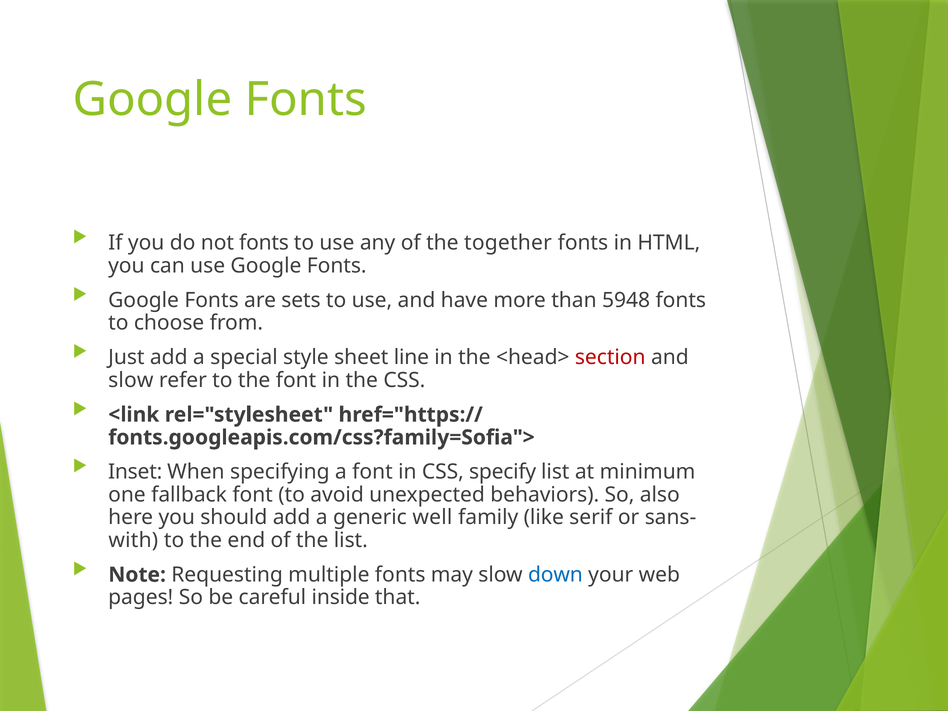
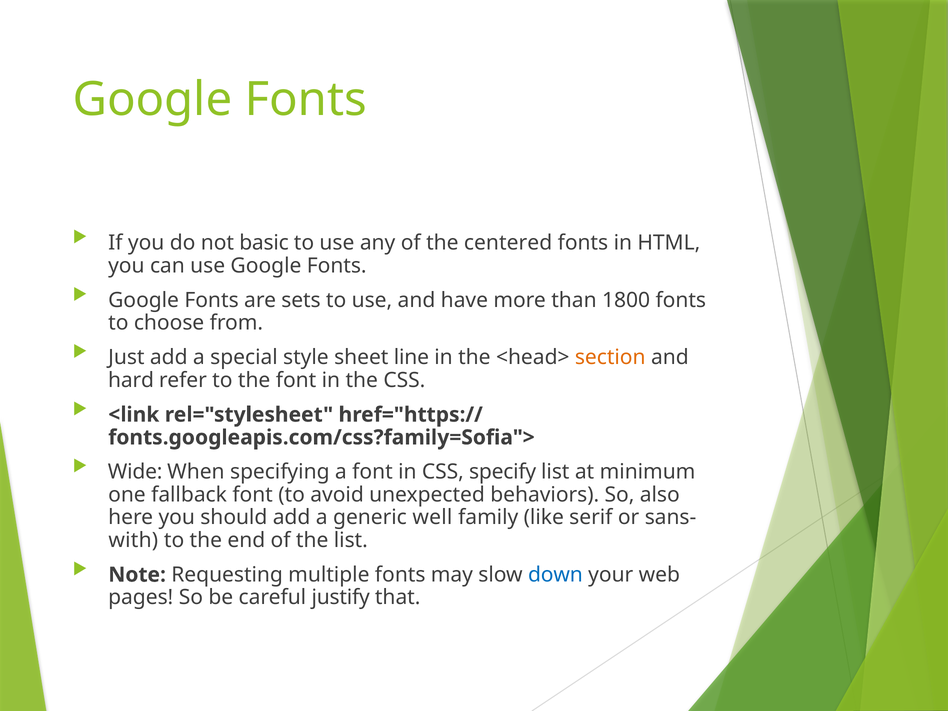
not fonts: fonts -> basic
together: together -> centered
5948: 5948 -> 1800
section colour: red -> orange
slow at (131, 380): slow -> hard
Inset: Inset -> Wide
inside: inside -> justify
